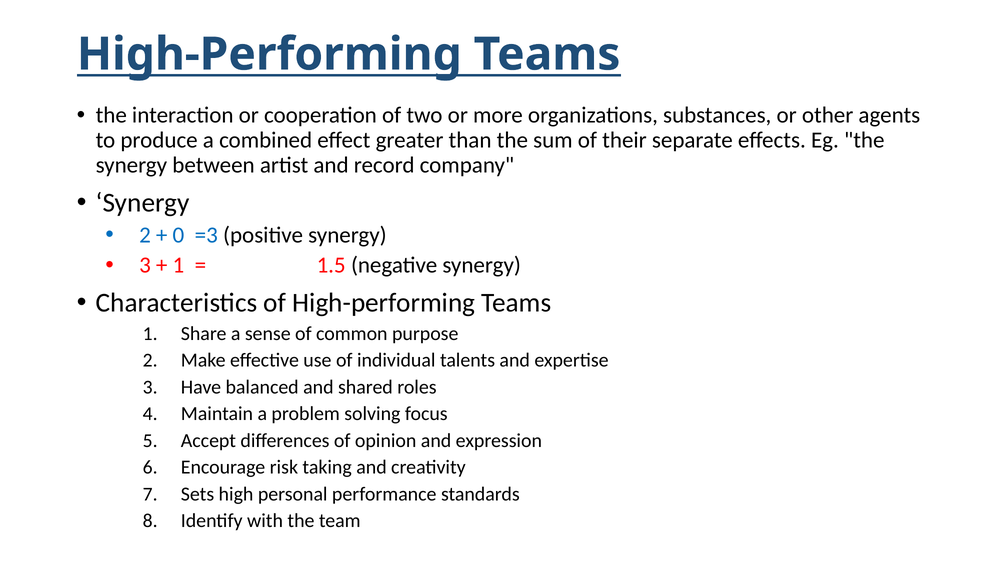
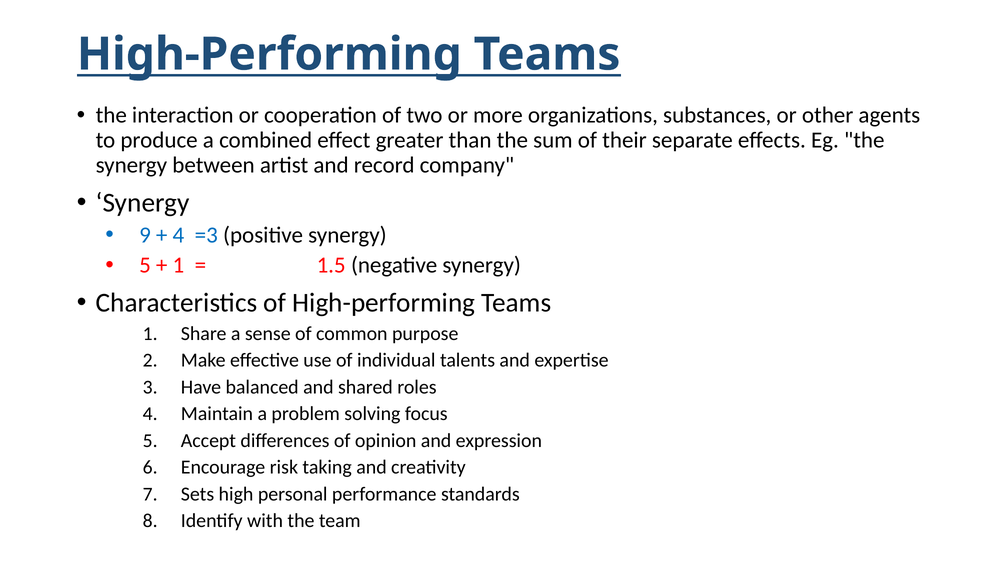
2 at (145, 235): 2 -> 9
0 at (178, 235): 0 -> 4
3 at (145, 265): 3 -> 5
